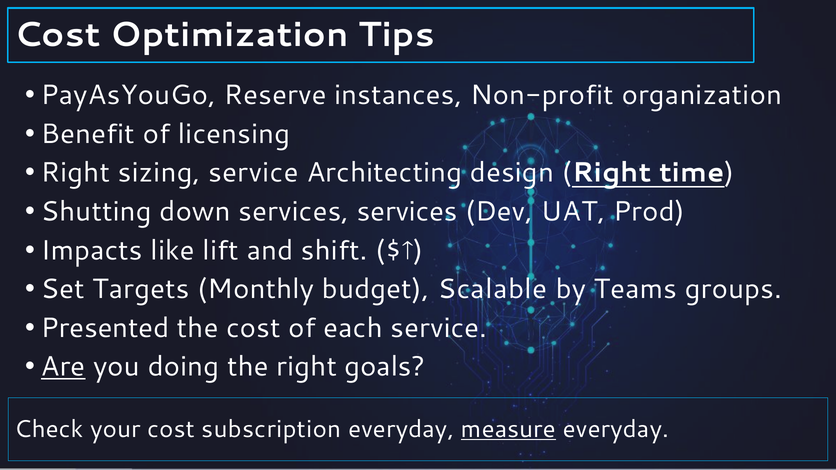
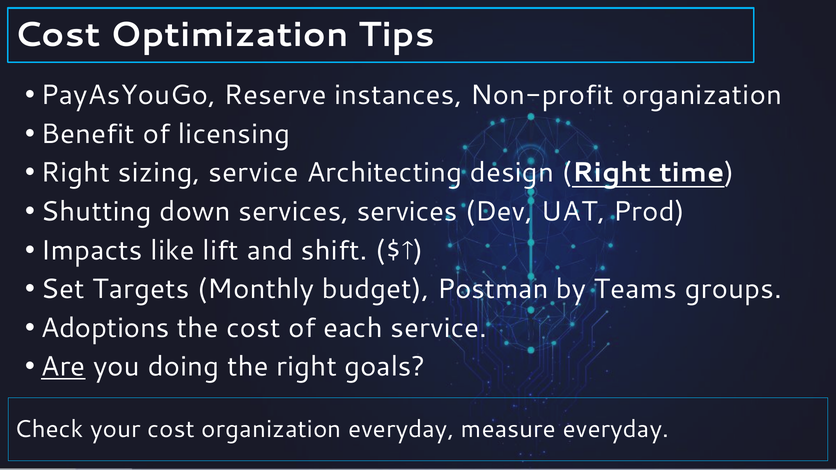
Scalable: Scalable -> Postman
Presented: Presented -> Adoptions
cost subscription: subscription -> organization
measure underline: present -> none
